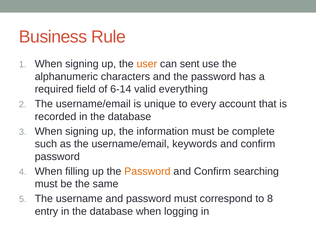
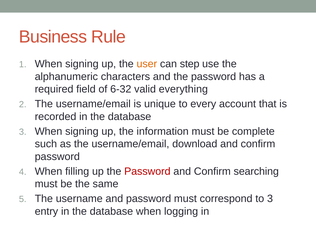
sent: sent -> step
6-14: 6-14 -> 6-32
keywords: keywords -> download
Password at (147, 171) colour: orange -> red
to 8: 8 -> 3
